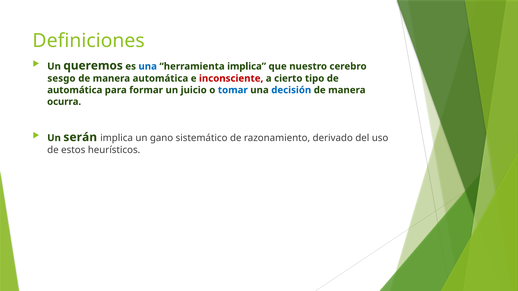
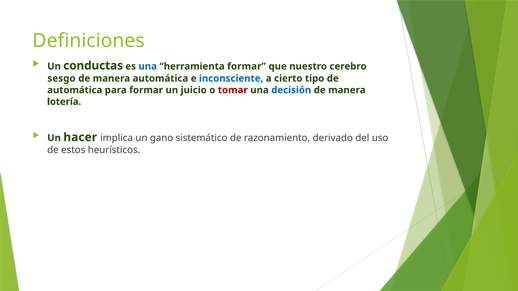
queremos: queremos -> conductas
herramienta implica: implica -> formar
inconsciente colour: red -> blue
tomar colour: blue -> red
ocurra: ocurra -> lotería
serán: serán -> hacer
